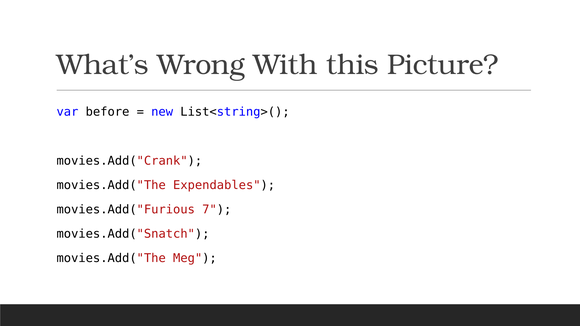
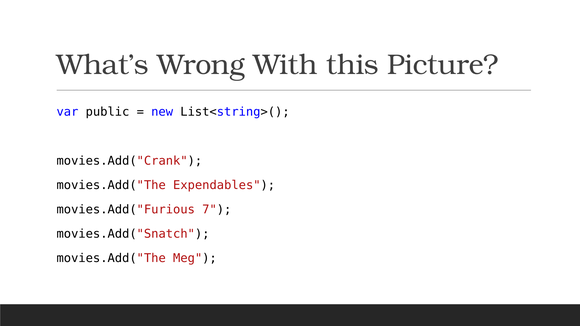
before: before -> public
